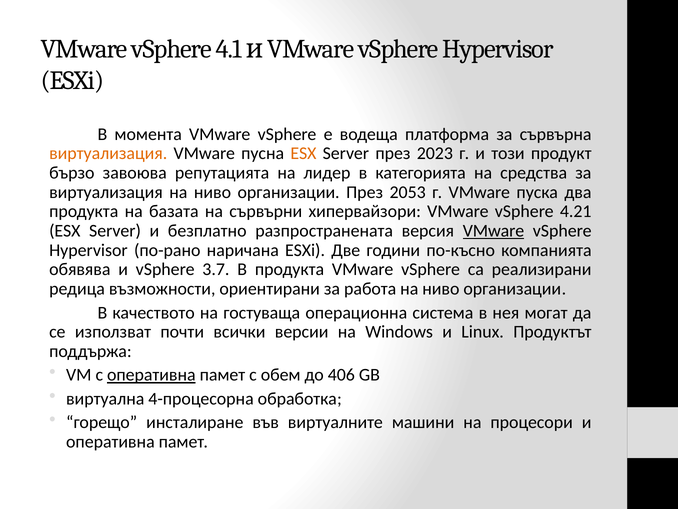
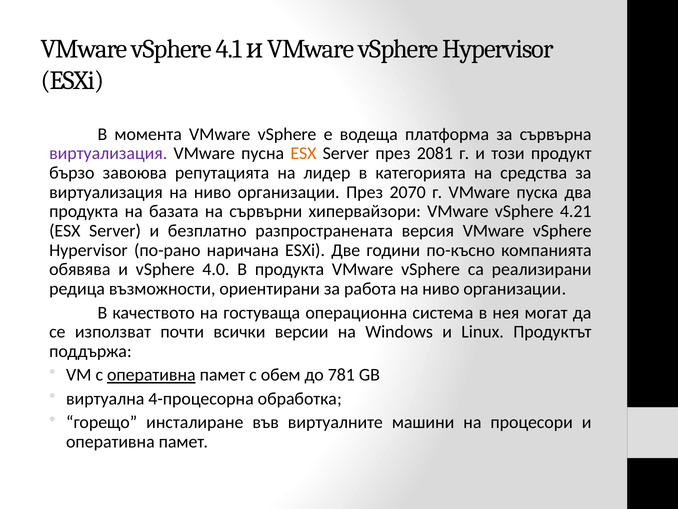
виртуализация at (108, 153) colour: orange -> purple
2023: 2023 -> 2081
2053: 2053 -> 2070
VMware at (494, 231) underline: present -> none
3.7: 3.7 -> 4.0
406: 406 -> 781
